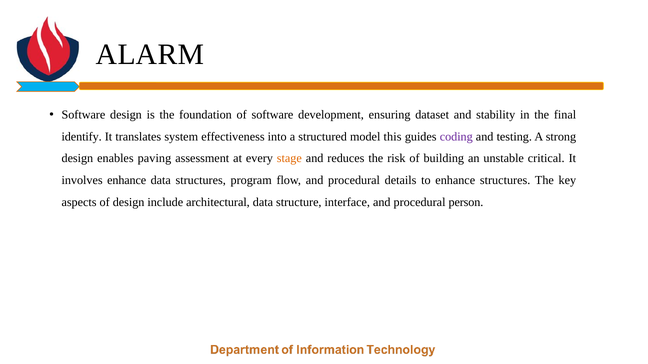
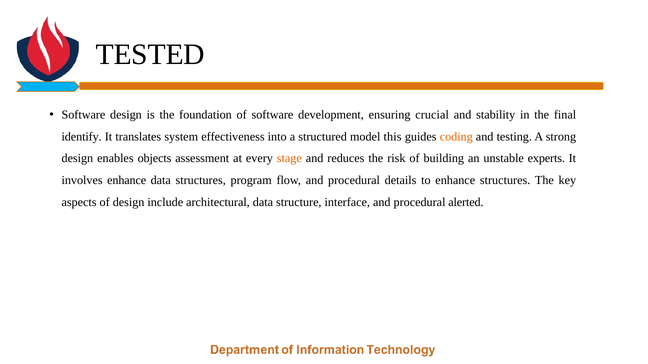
ALARM: ALARM -> TESTED
dataset: dataset -> crucial
coding colour: purple -> orange
paving: paving -> objects
critical: critical -> experts
person: person -> alerted
